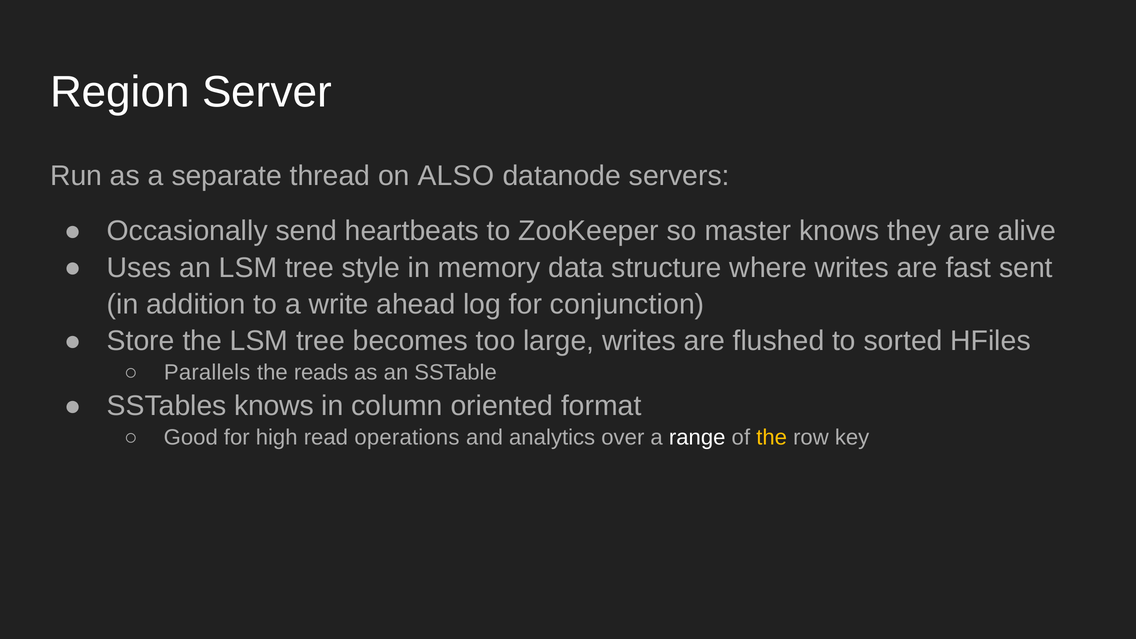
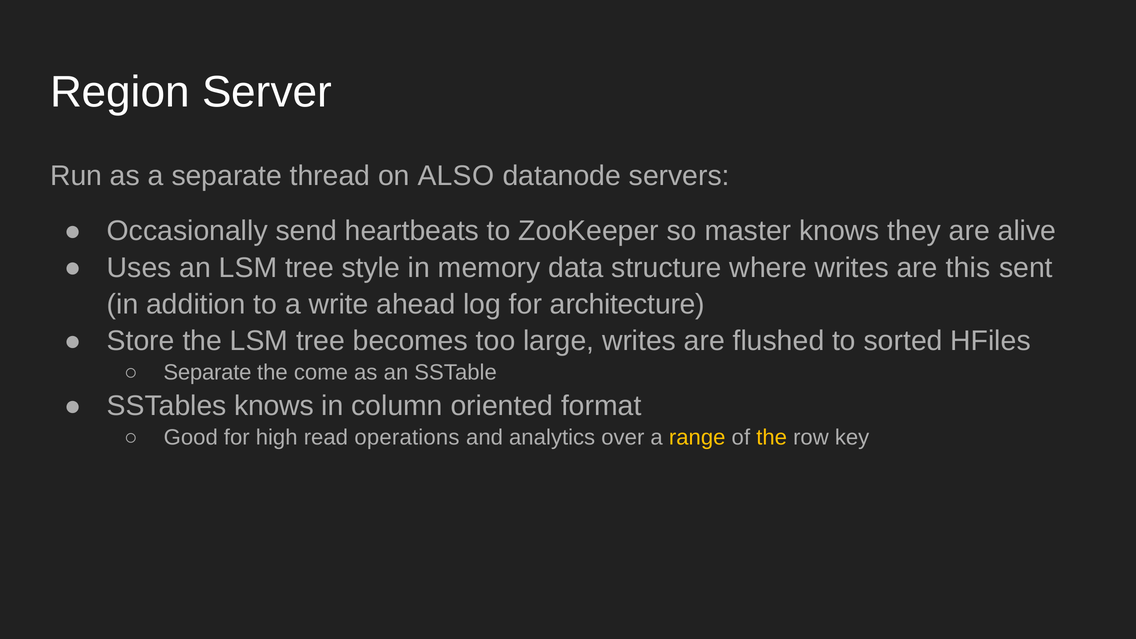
fast: fast -> this
conjunction: conjunction -> architecture
Parallels at (207, 373): Parallels -> Separate
reads: reads -> come
range colour: white -> yellow
